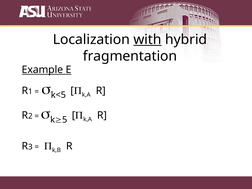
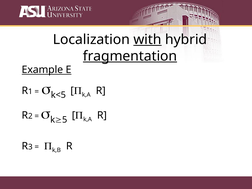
fragmentation underline: none -> present
